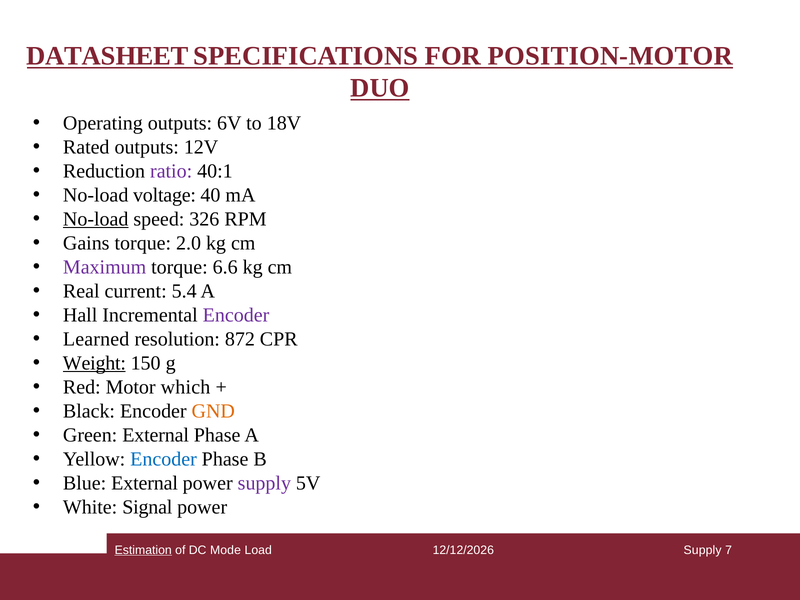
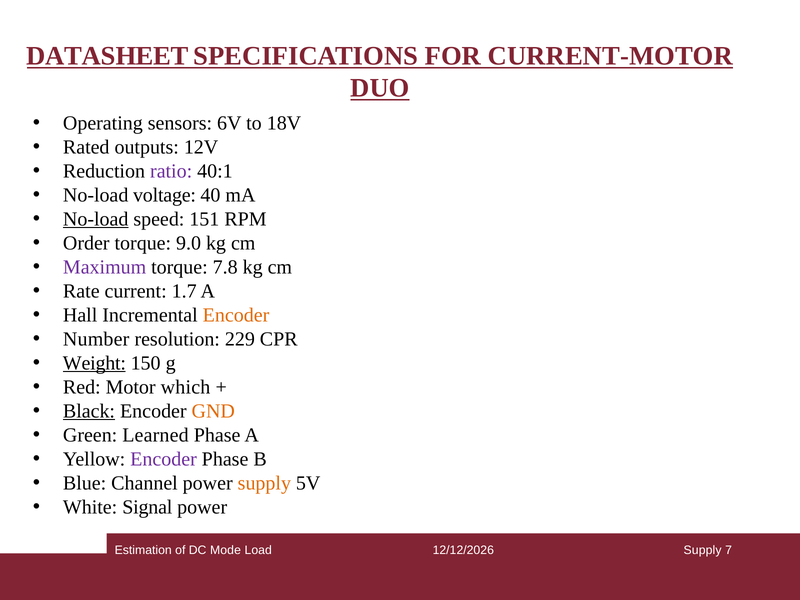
POSITION-MOTOR: POSITION-MOTOR -> CURRENT-MOTOR
Operating outputs: outputs -> sensors
326: 326 -> 151
Gains: Gains -> Order
2.0: 2.0 -> 9.0
6.6: 6.6 -> 7.8
Real: Real -> Rate
5.4: 5.4 -> 1.7
Encoder at (236, 315) colour: purple -> orange
Learned: Learned -> Number
872: 872 -> 229
Black underline: none -> present
Green External: External -> Learned
Encoder at (164, 459) colour: blue -> purple
Blue External: External -> Channel
supply at (264, 483) colour: purple -> orange
Estimation underline: present -> none
